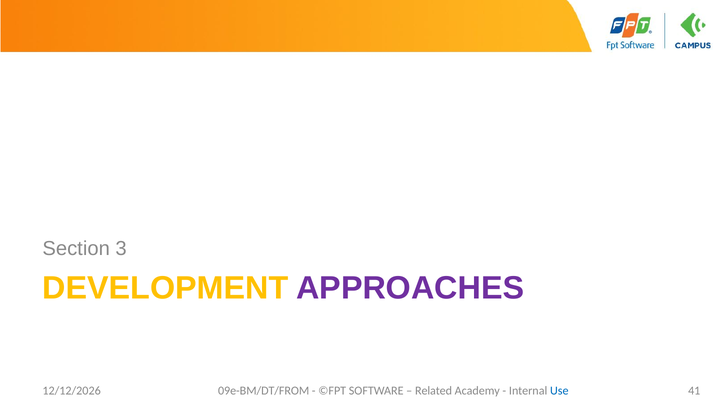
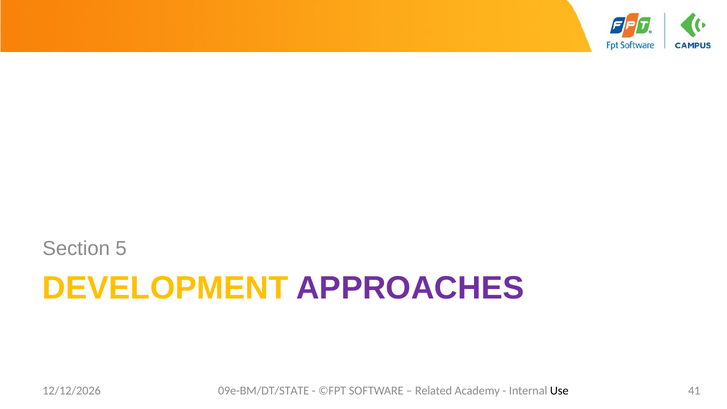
3: 3 -> 5
09e-BM/DT/FROM: 09e-BM/DT/FROM -> 09e-BM/DT/STATE
Use colour: blue -> black
